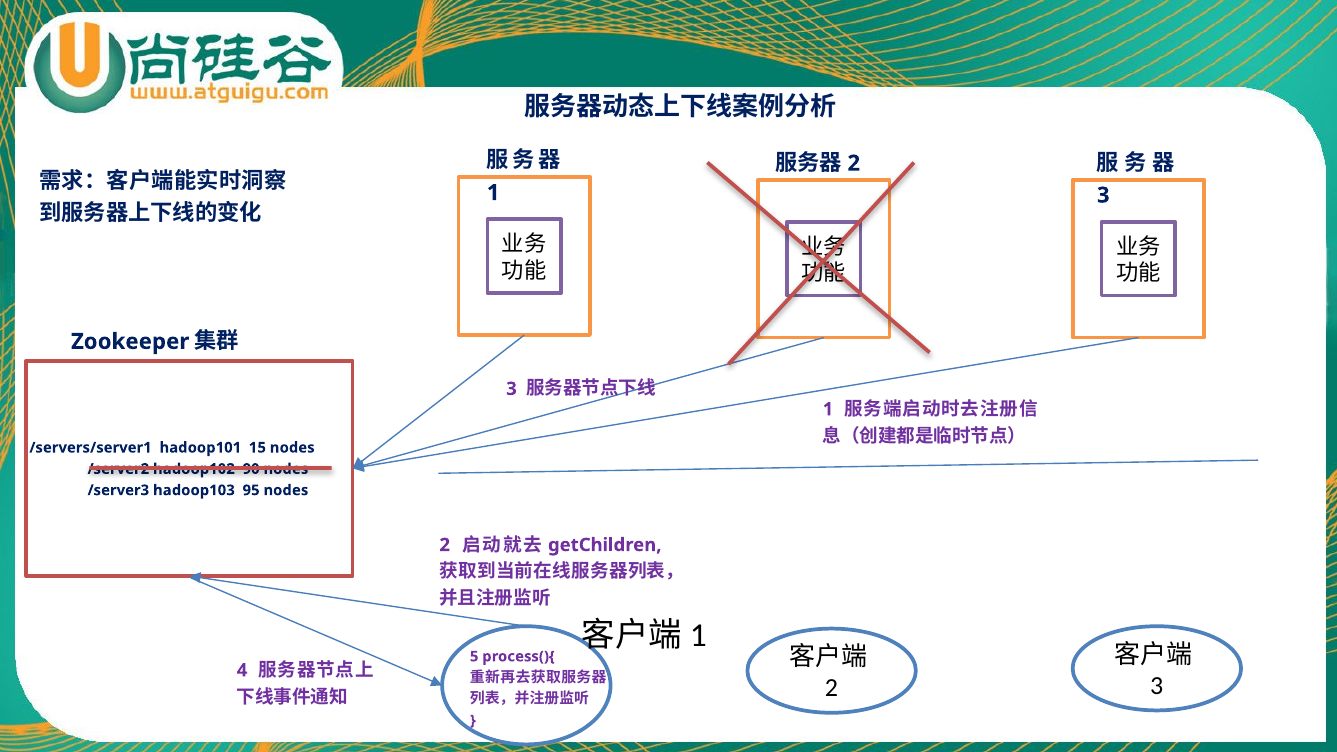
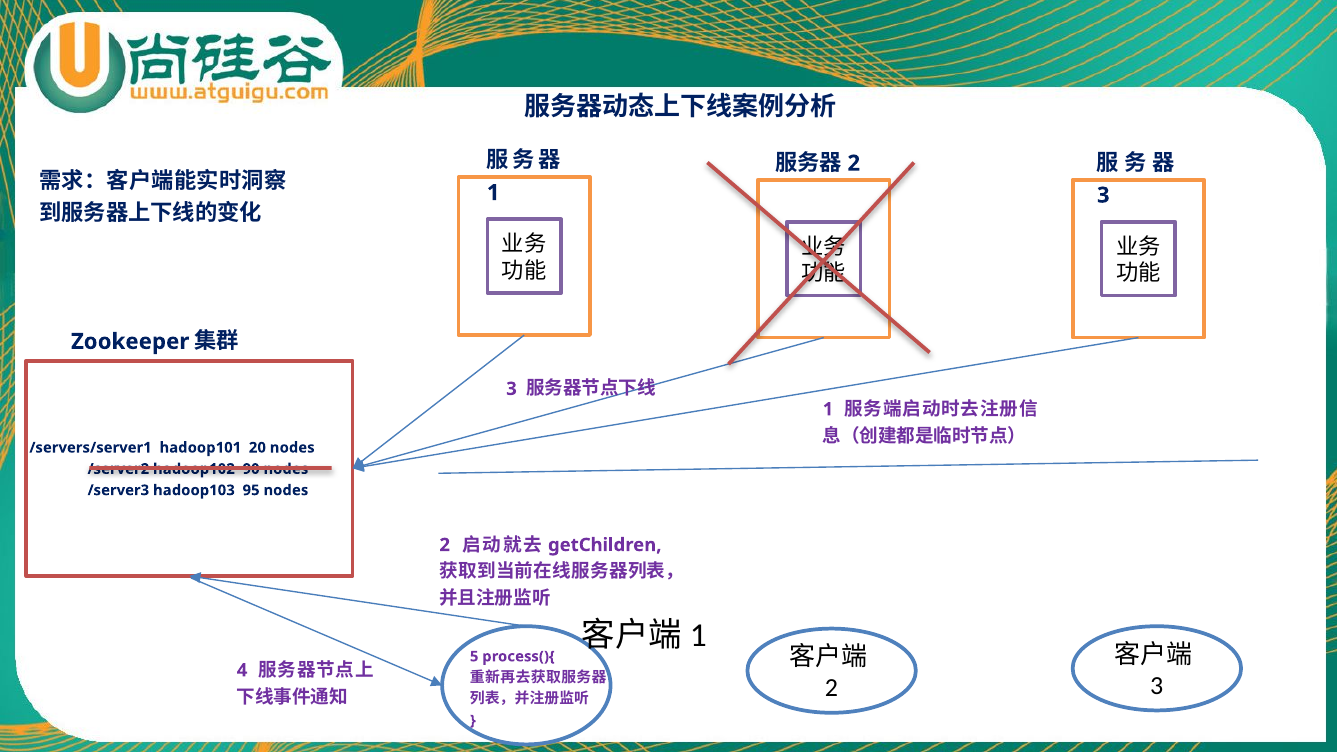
15: 15 -> 20
